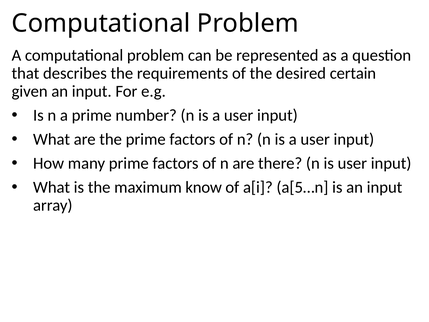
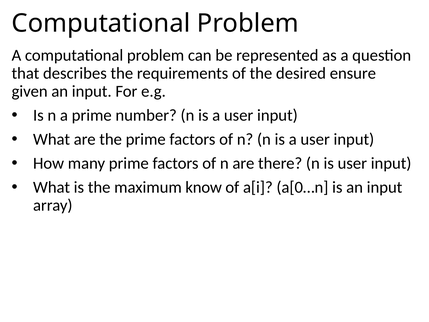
certain: certain -> ensure
a[5…n: a[5…n -> a[0…n
